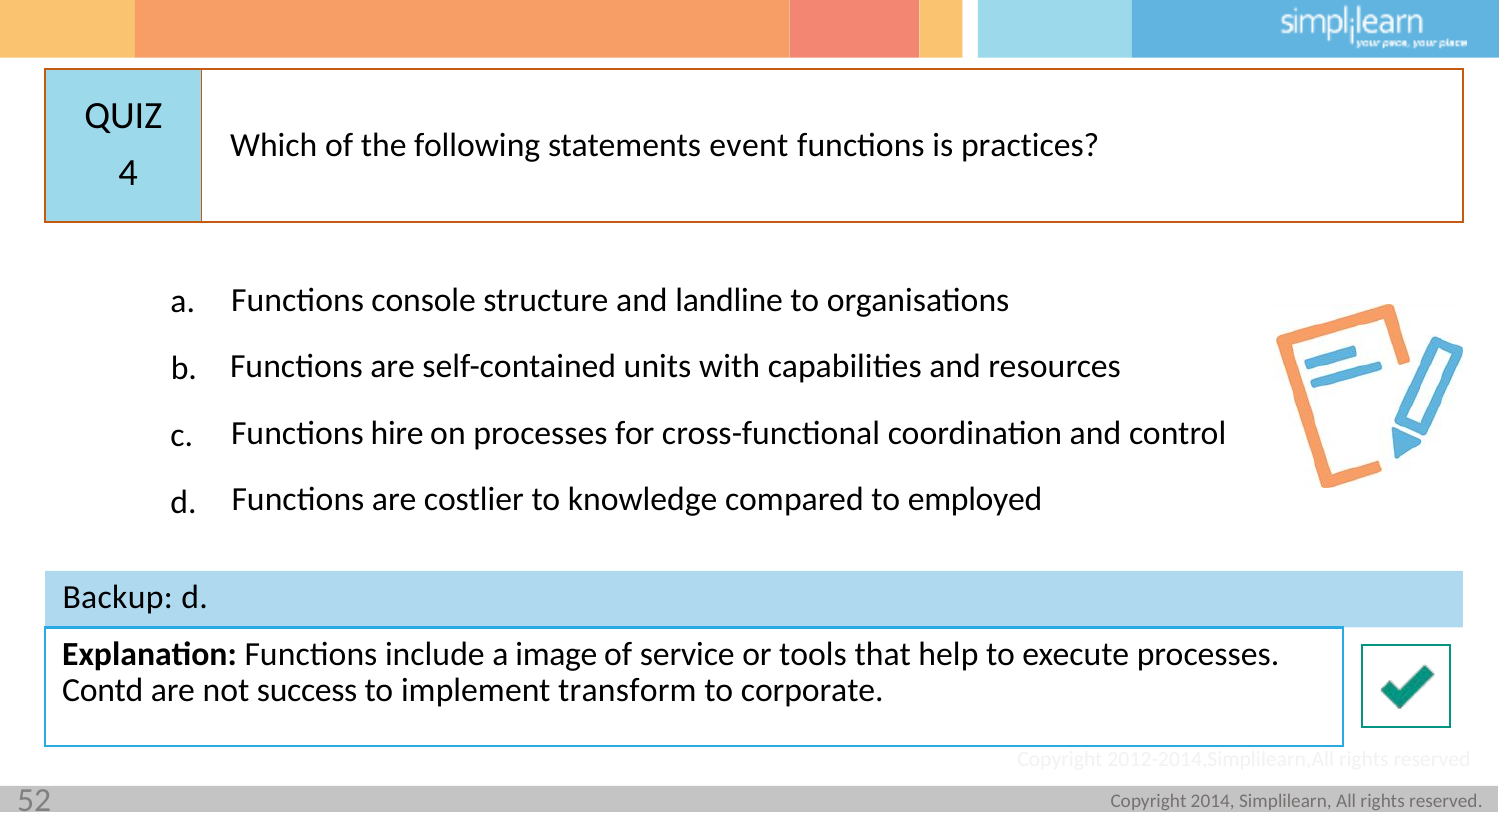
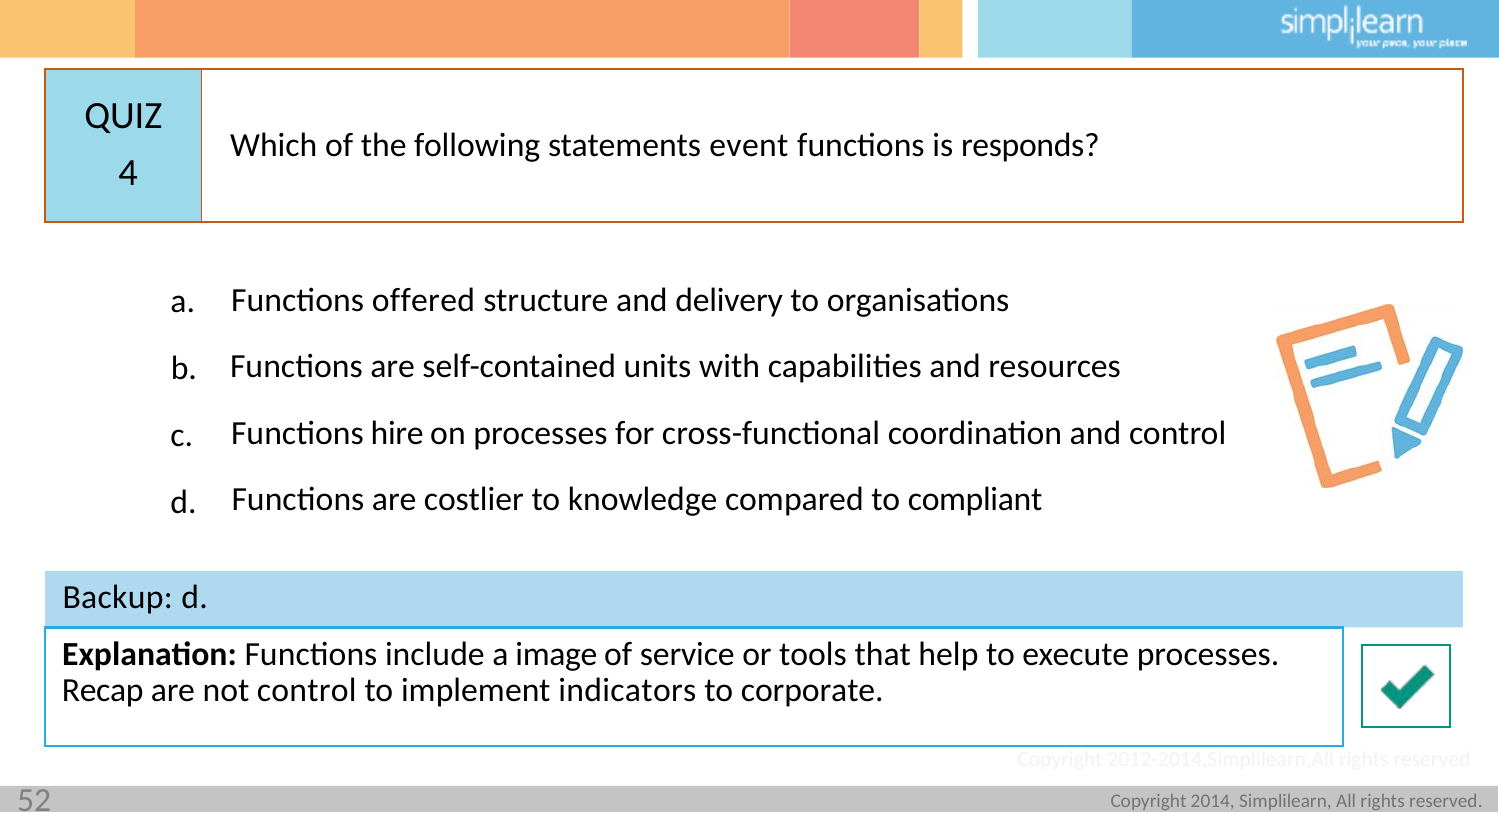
practices: practices -> responds
console: console -> offered
landline: landline -> delivery
employed: employed -> compliant
Contd: Contd -> Recap
not success: success -> control
transform: transform -> indicators
